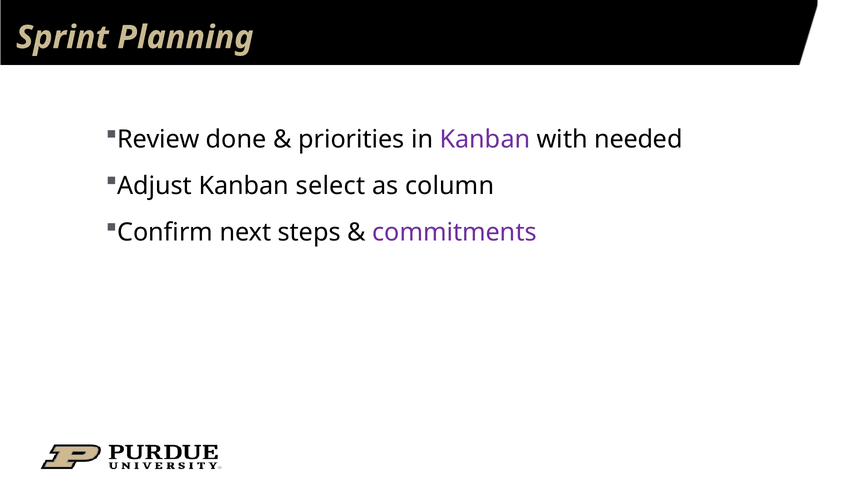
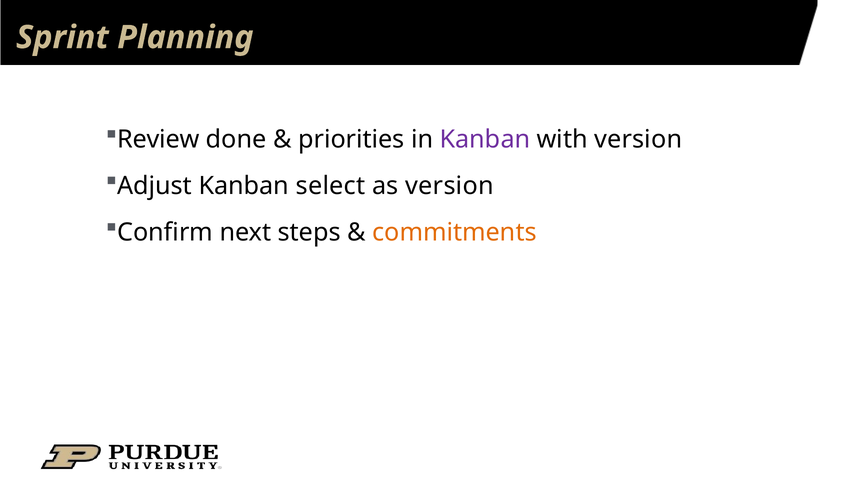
with needed: needed -> version
as column: column -> version
commitments colour: purple -> orange
